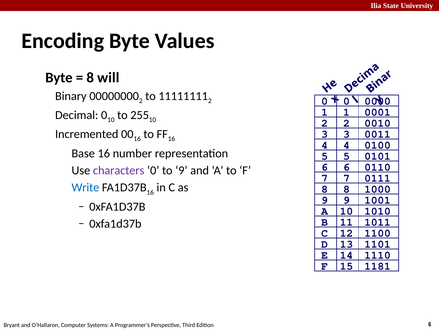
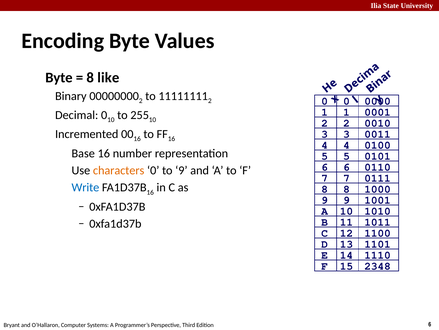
will: will -> like
characters colour: purple -> orange
1181: 1181 -> 2348
